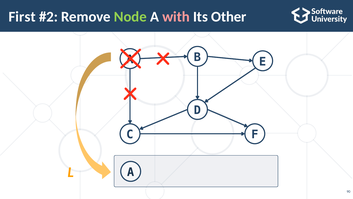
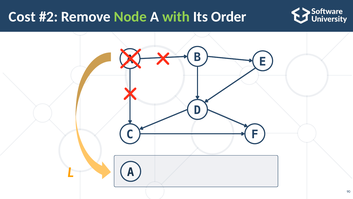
First: First -> Cost
with colour: pink -> light green
Other: Other -> Order
